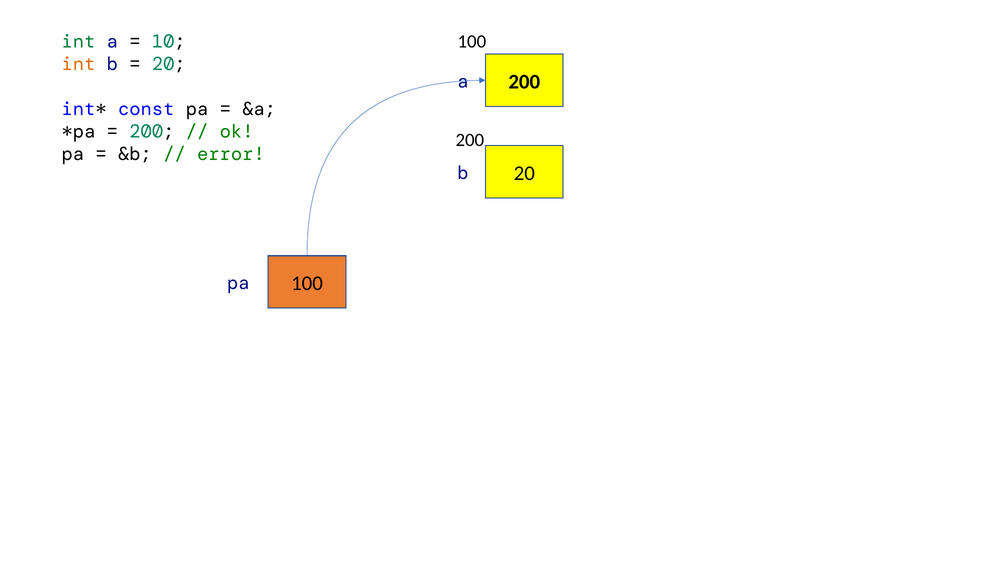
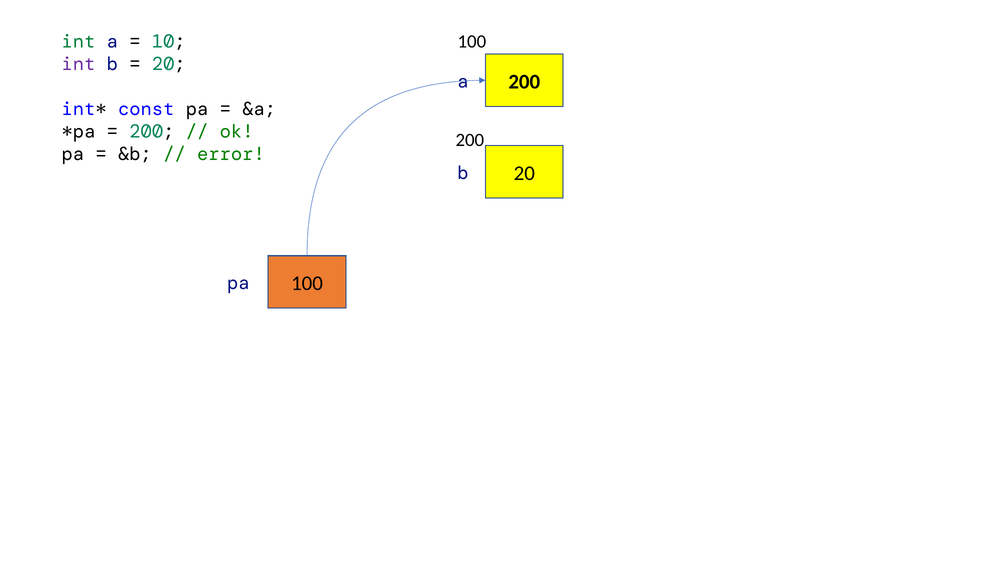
int at (78, 64) colour: orange -> purple
